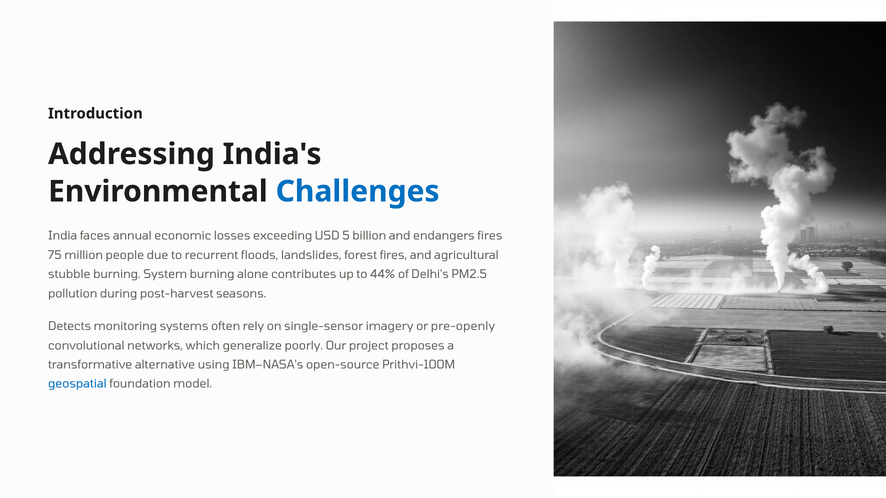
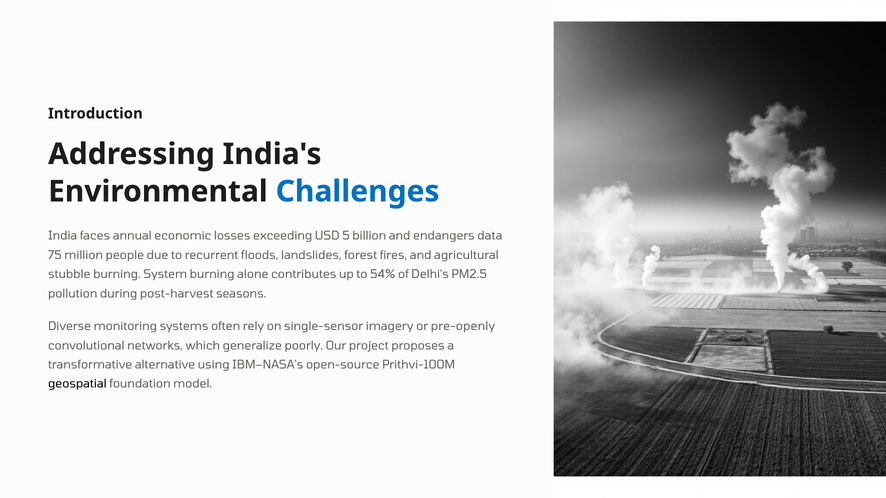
endangers fires: fires -> data
44%: 44% -> 54%
Detects: Detects -> Diverse
geospatial colour: blue -> black
